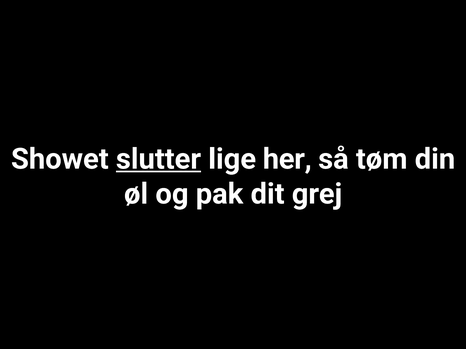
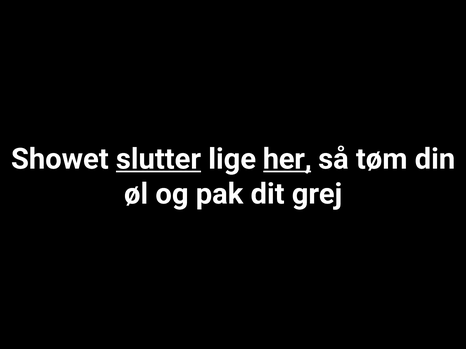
her underline: none -> present
